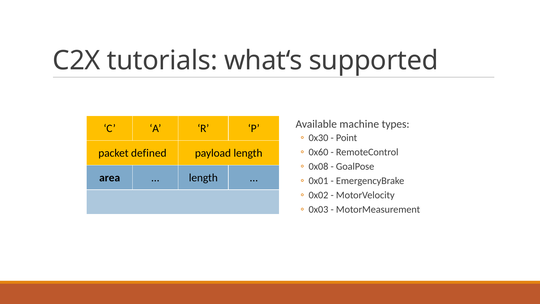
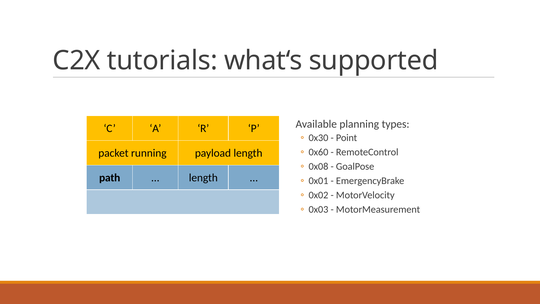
machine: machine -> planning
defined: defined -> running
area: area -> path
